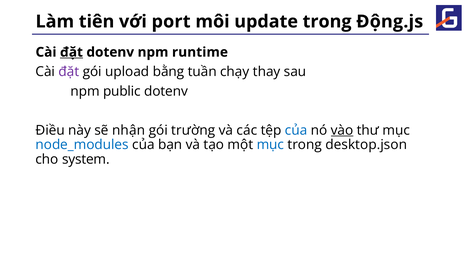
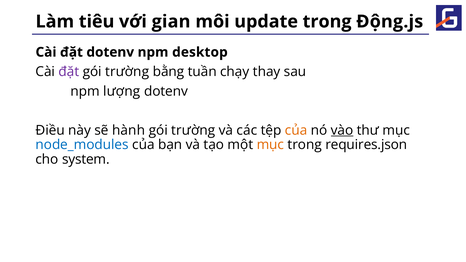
tiên: tiên -> tiêu
port: port -> gian
đặt at (71, 52) underline: present -> none
runtime: runtime -> desktop
upload at (127, 72): upload -> trường
public: public -> lượng
nhận: nhận -> hành
của at (296, 130) colour: blue -> orange
mục at (270, 145) colour: blue -> orange
desktop.json: desktop.json -> requires.json
